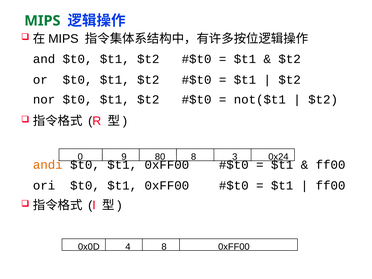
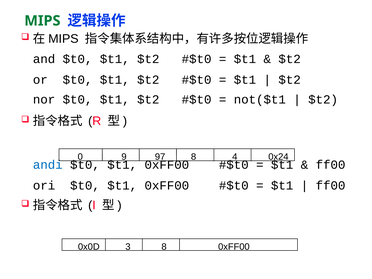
80: 80 -> 97
3: 3 -> 4
andi colour: orange -> blue
4: 4 -> 3
